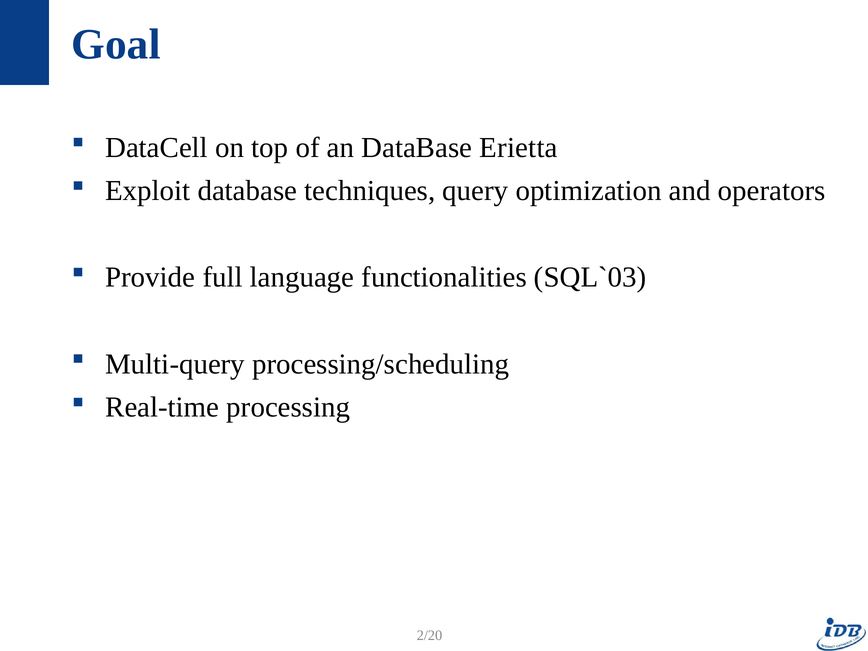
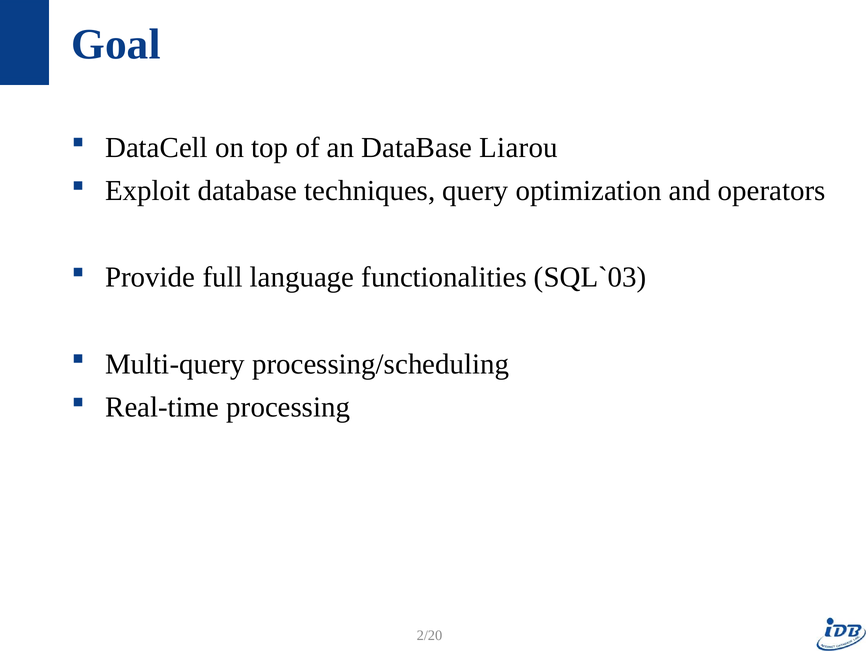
Erietta: Erietta -> Liarou
